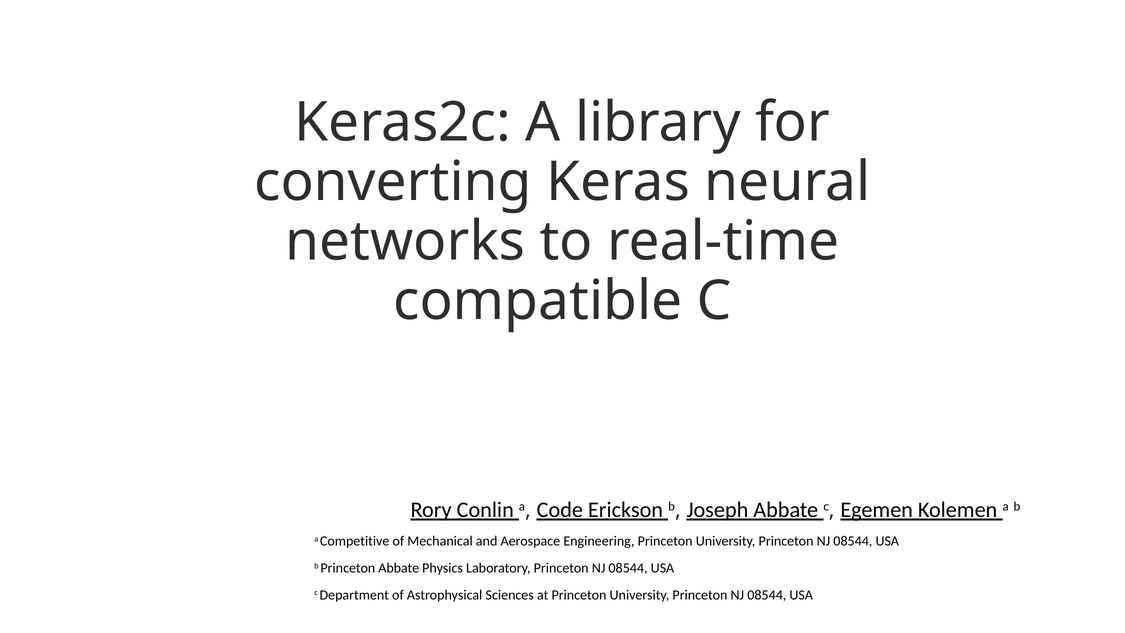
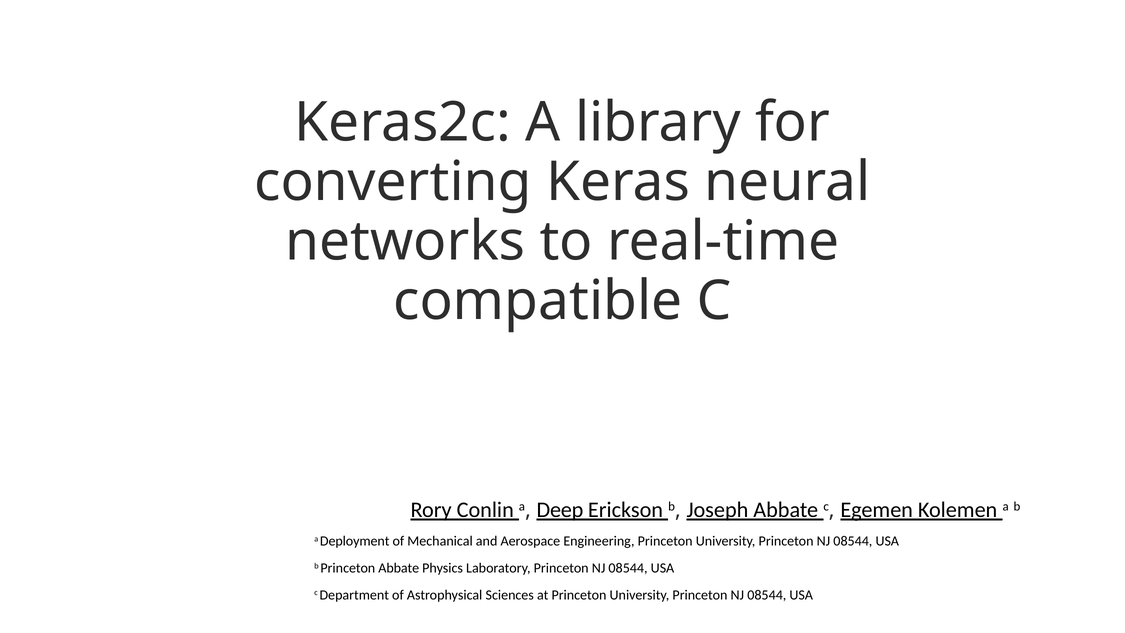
Code: Code -> Deep
Competitive: Competitive -> Deployment
